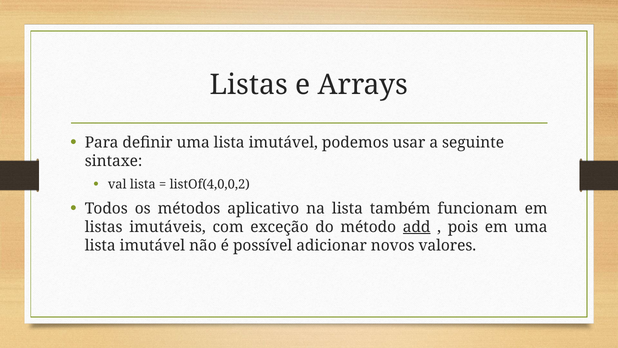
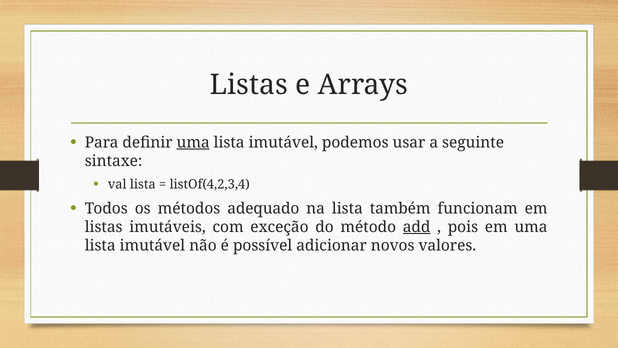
uma at (193, 142) underline: none -> present
listOf(4,0,0,2: listOf(4,0,0,2 -> listOf(4,2,3,4
aplicativo: aplicativo -> adequado
